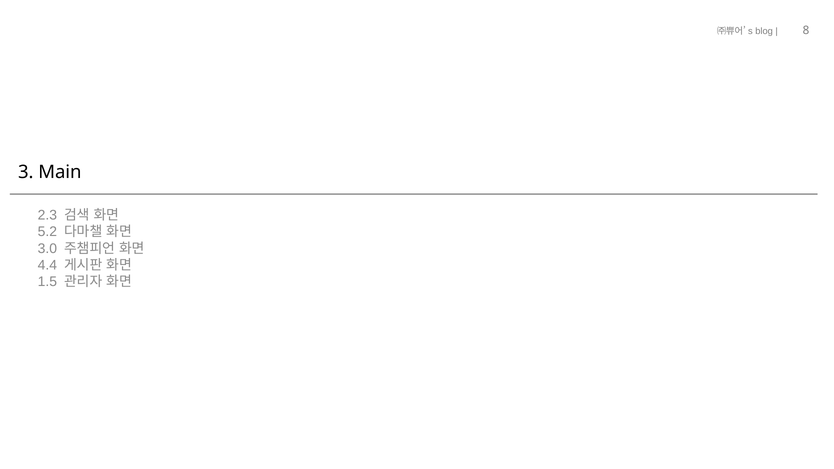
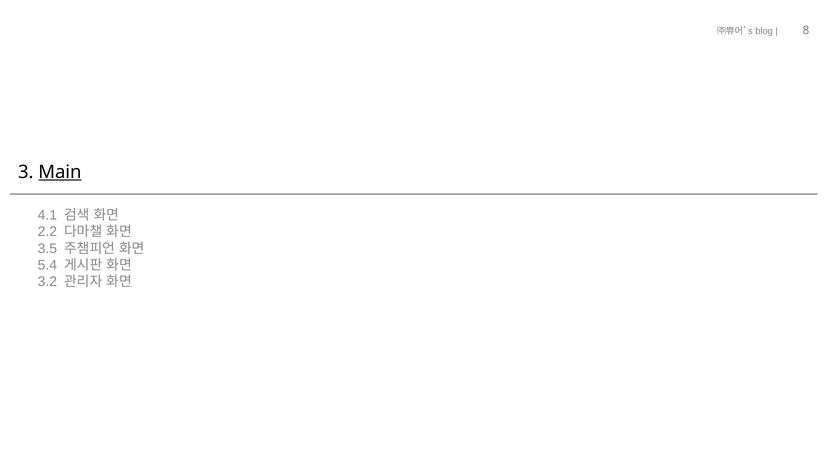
Main underline: none -> present
2.3: 2.3 -> 4.1
5.2: 5.2 -> 2.2
3.0: 3.0 -> 3.5
4.4: 4.4 -> 5.4
1.5: 1.5 -> 3.2
